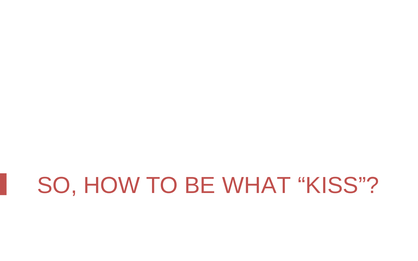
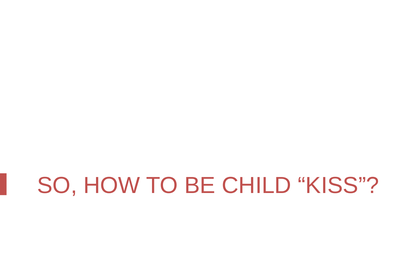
WHAT: WHAT -> CHILD
